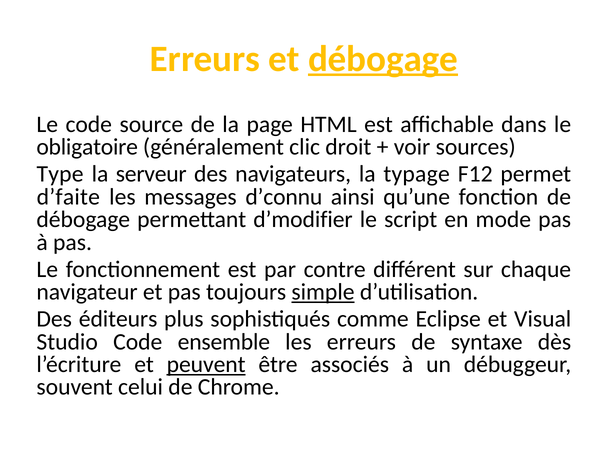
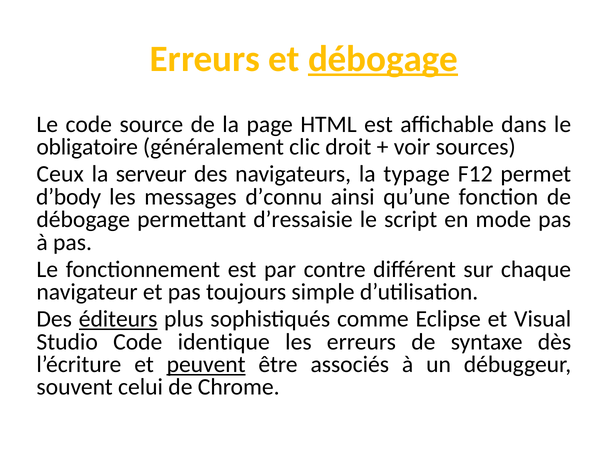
Type: Type -> Ceux
d’faite: d’faite -> d’body
d’modifier: d’modifier -> d’ressaisie
simple underline: present -> none
éditeurs underline: none -> present
ensemble: ensemble -> identique
